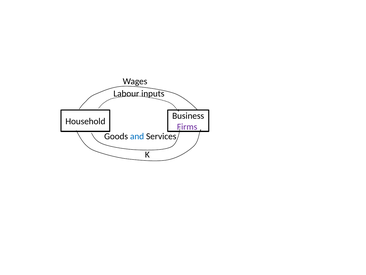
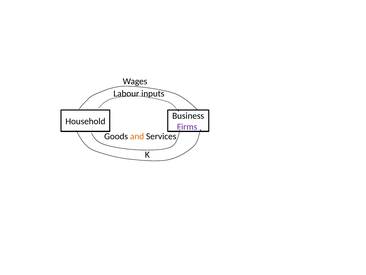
and colour: blue -> orange
